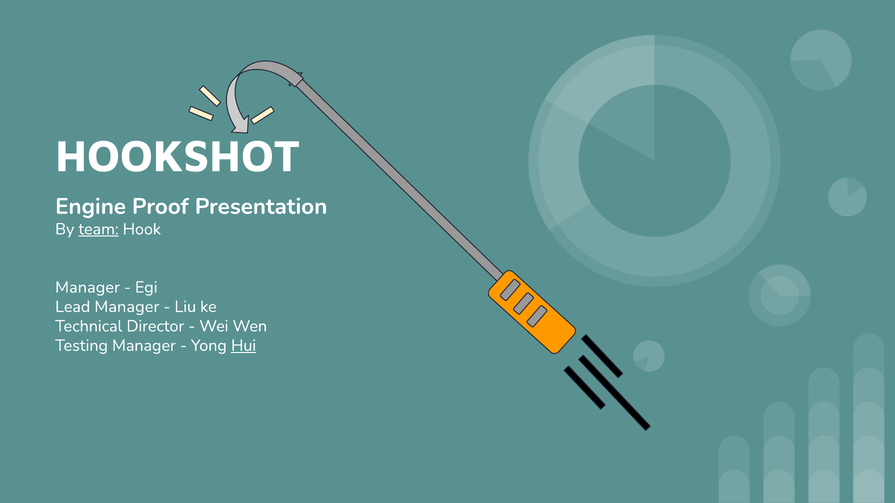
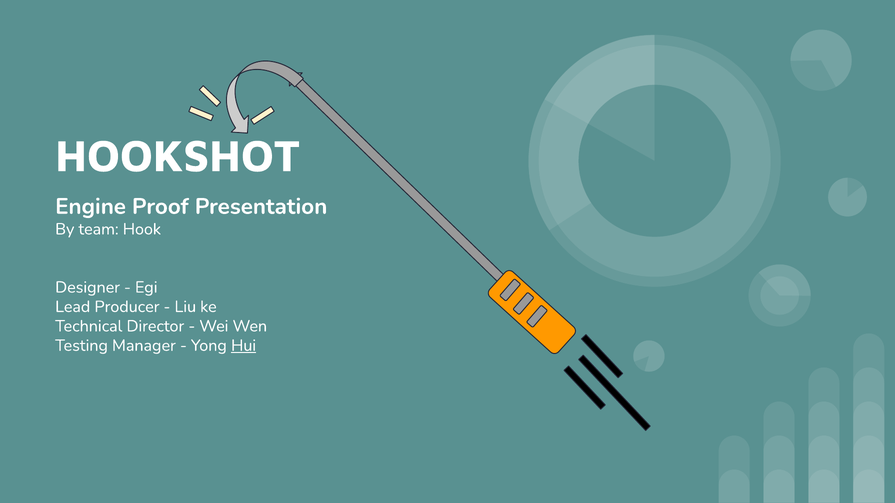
team underline: present -> none
Manager at (88, 288): Manager -> Designer
Lead Manager: Manager -> Producer
